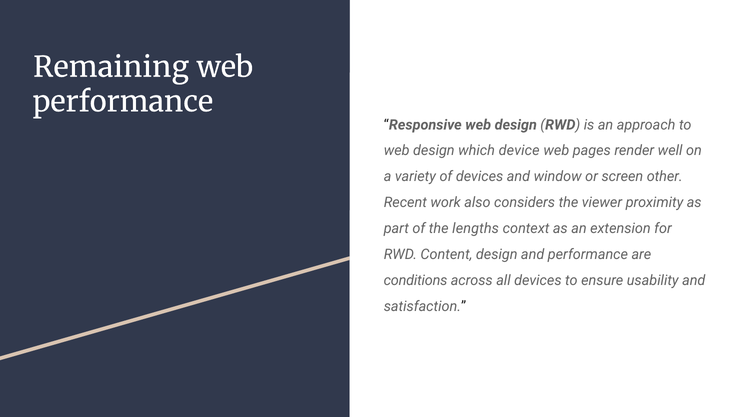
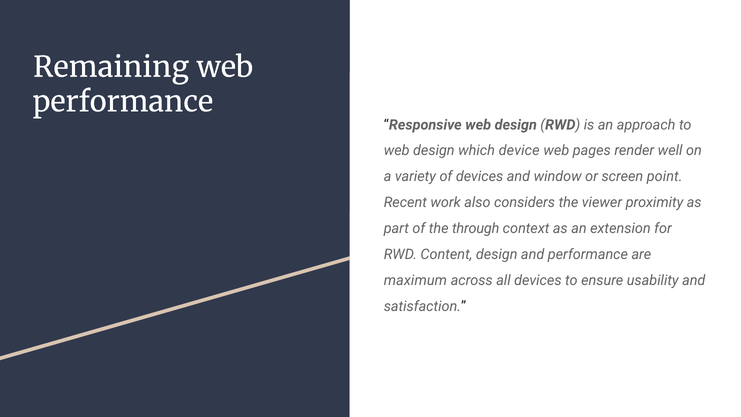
other: other -> point
lengths: lengths -> through
conditions: conditions -> maximum
